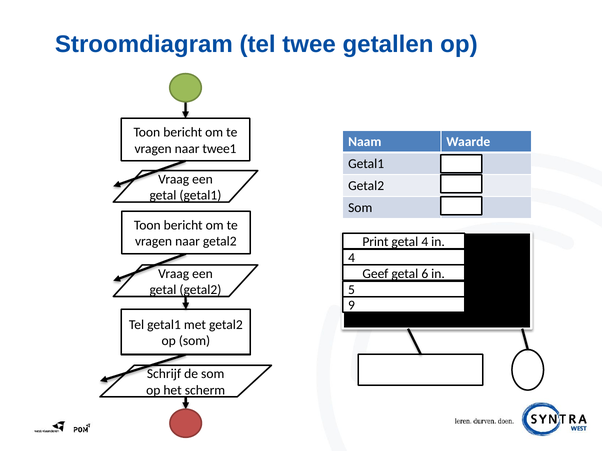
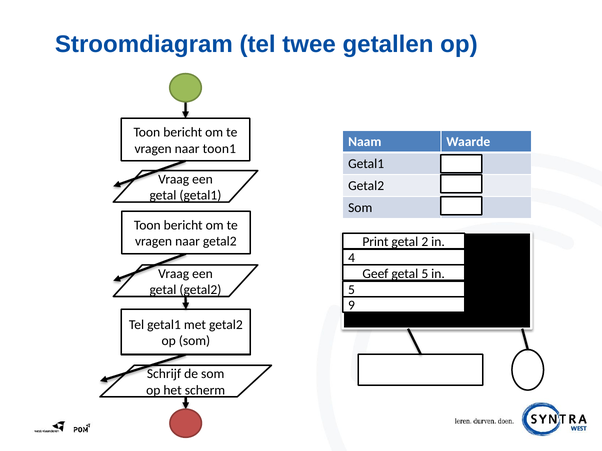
twee1: twee1 -> toon1
getal 4: 4 -> 2
getal 6: 6 -> 5
